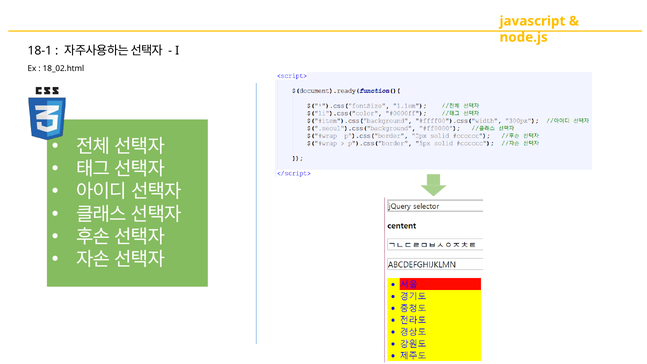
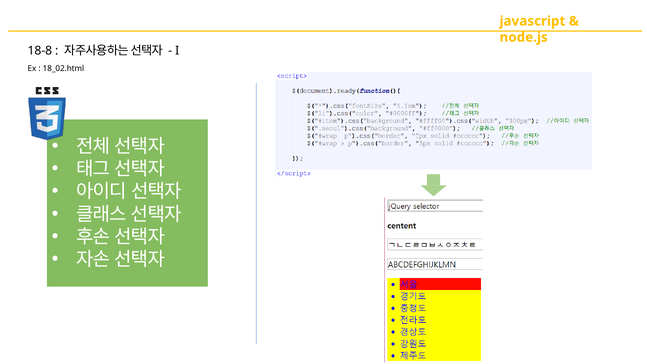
18-1: 18-1 -> 18-8
